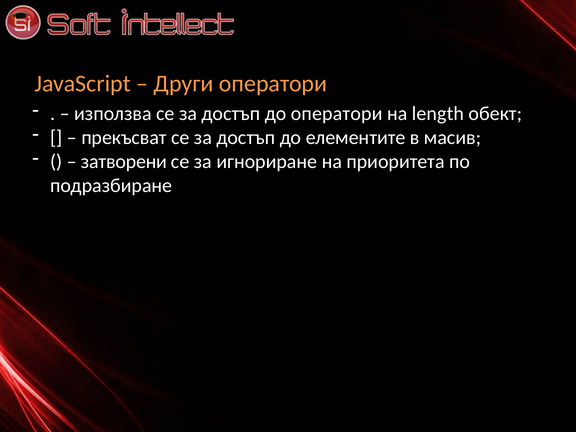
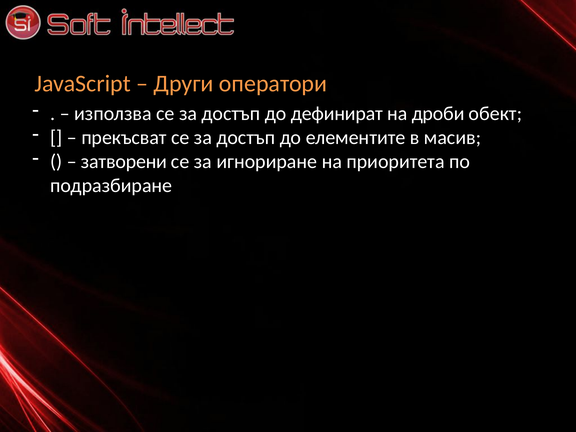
до оператори: оператори -> дефинират
length: length -> дроби
